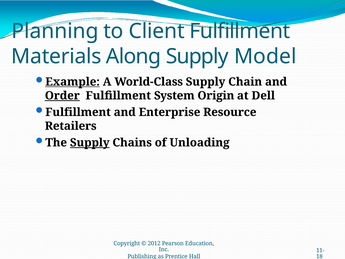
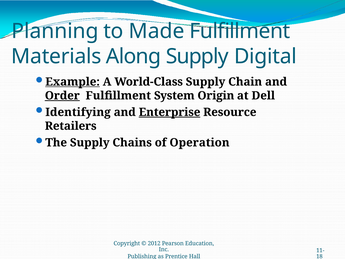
Client: Client -> Made
Model: Model -> Digital
Fulfillment at (78, 112): Fulfillment -> Identifying
Enterprise underline: none -> present
Supply at (90, 142) underline: present -> none
Unloading: Unloading -> Operation
